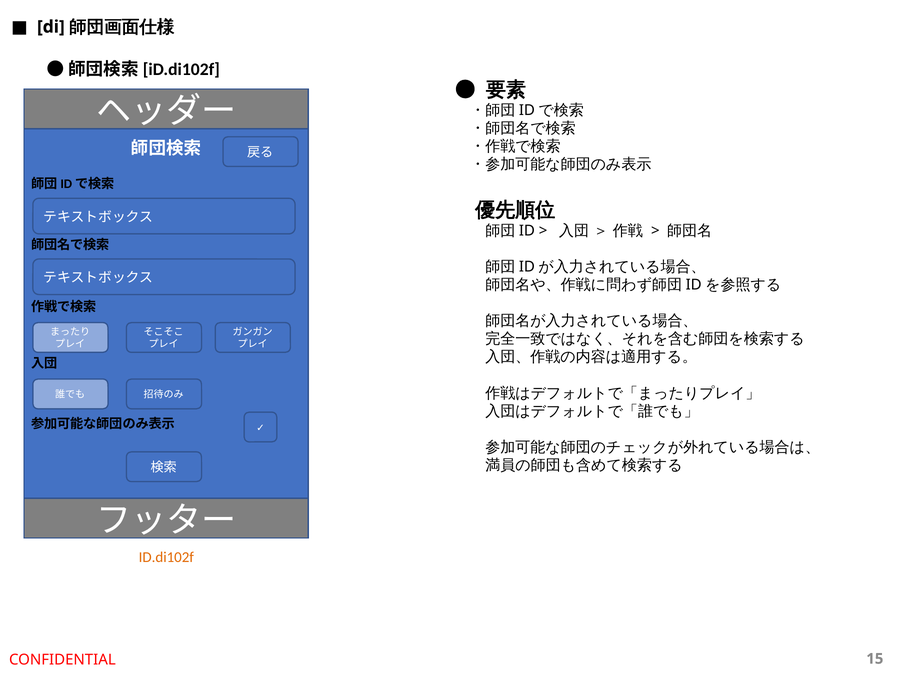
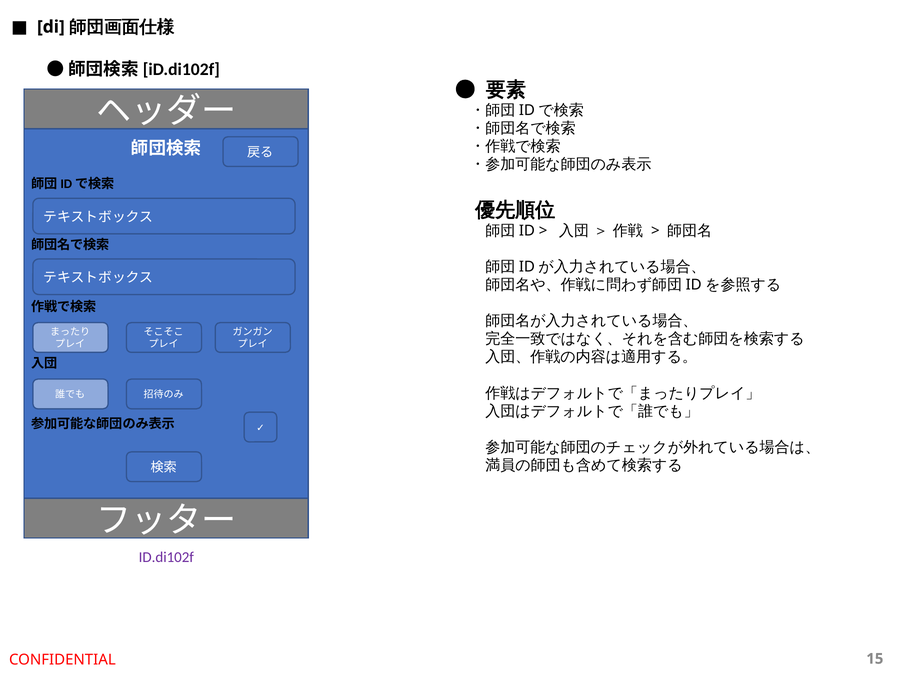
ID.di102f colour: orange -> purple
